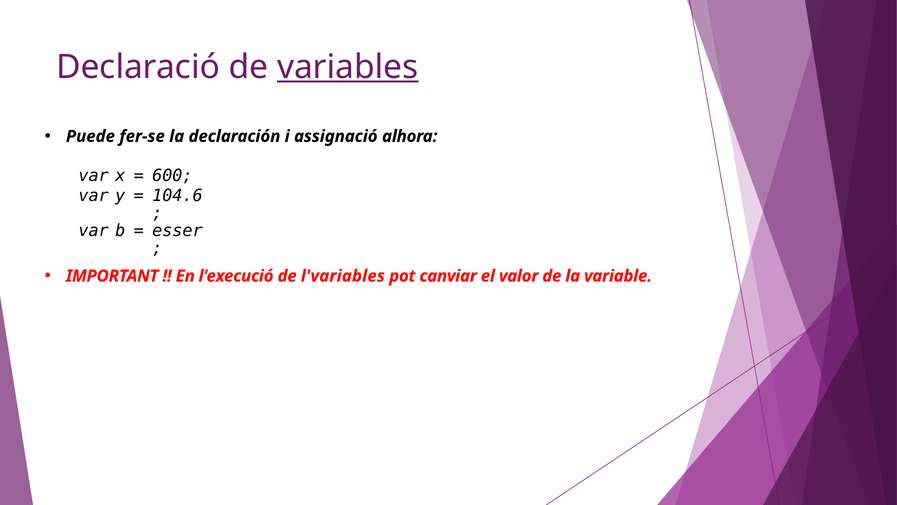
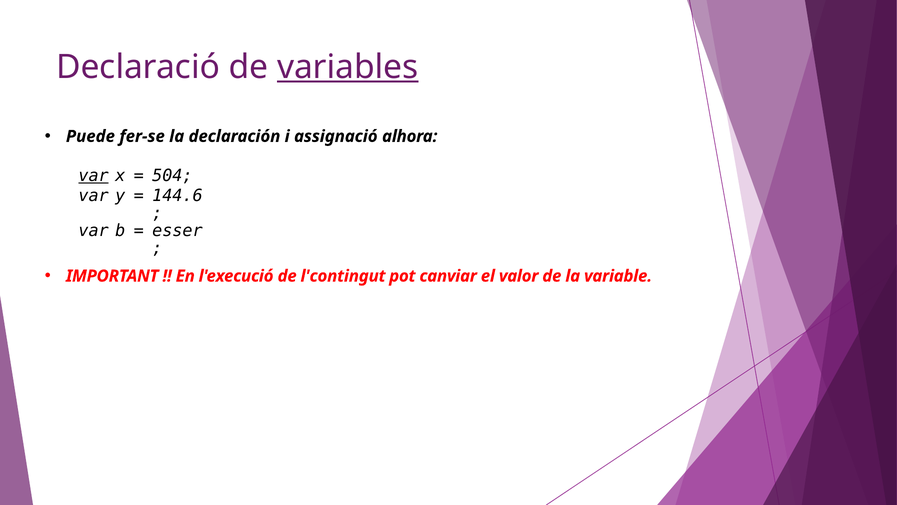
var at (94, 175) underline: none -> present
600: 600 -> 504
104.6: 104.6 -> 144.6
l'variables: l'variables -> l'contingut
